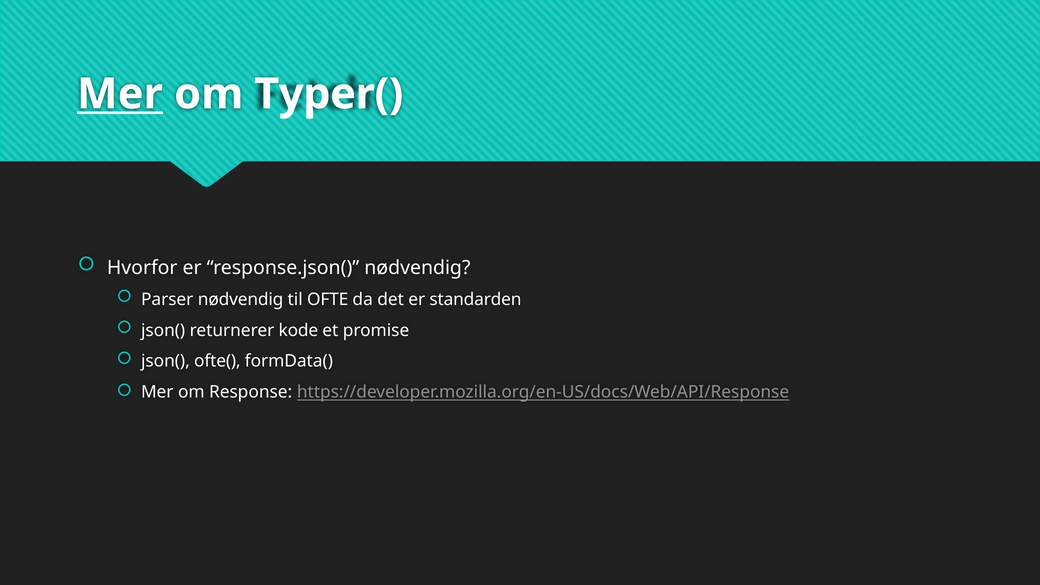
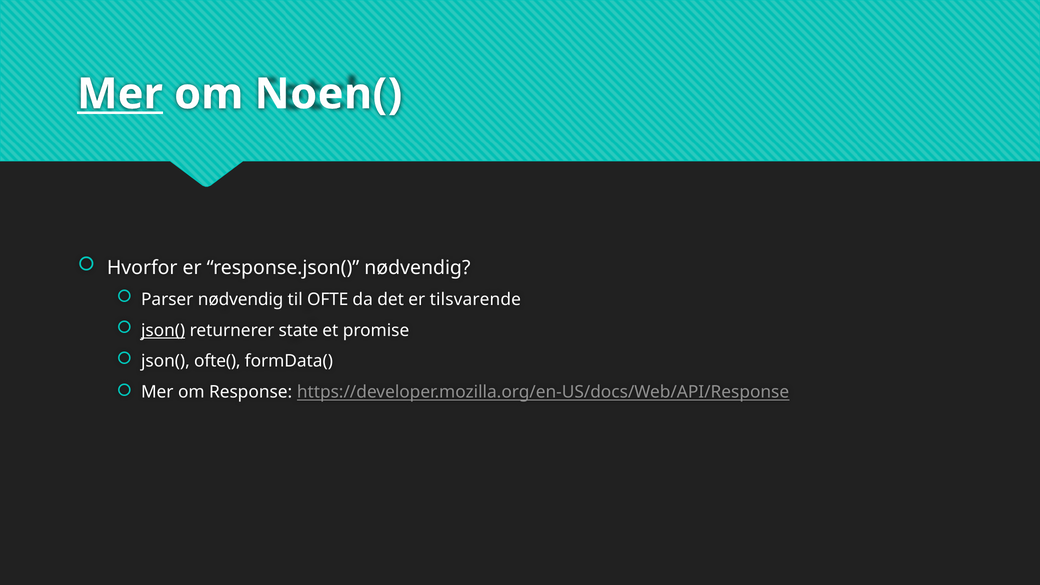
Typer(: Typer( -> Noen(
standarden: standarden -> tilsvarende
json( at (163, 330) underline: none -> present
kode: kode -> state
